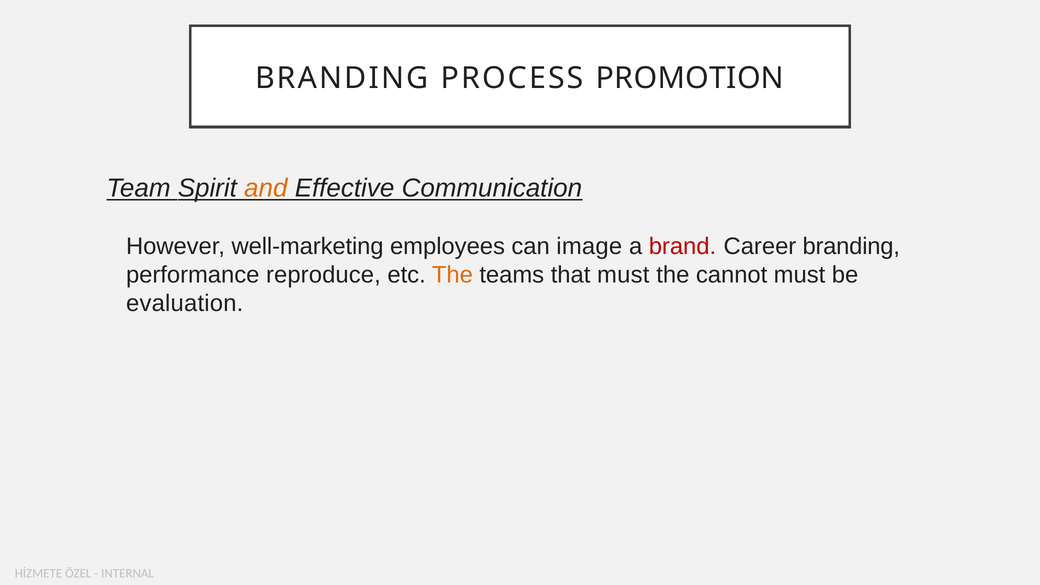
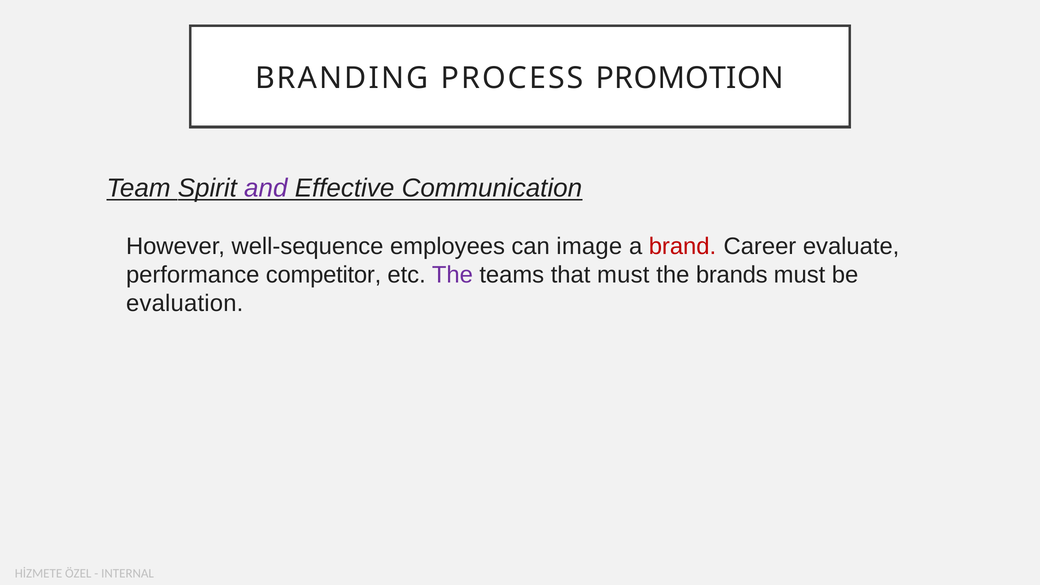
and colour: orange -> purple
well-marketing: well-marketing -> well-sequence
Career branding: branding -> evaluate
reproduce: reproduce -> competitor
The at (452, 275) colour: orange -> purple
cannot: cannot -> brands
